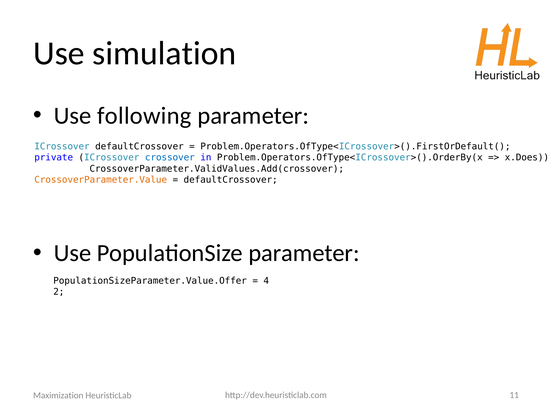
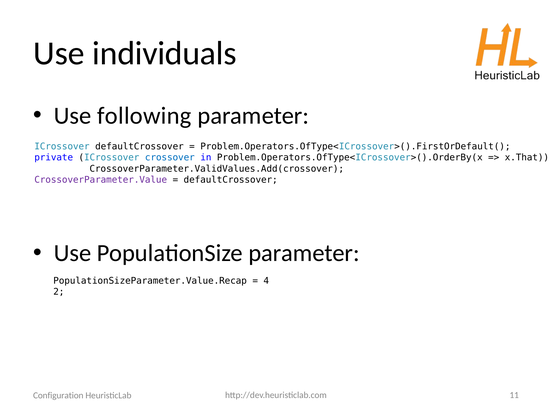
simulation: simulation -> individuals
x.Does: x.Does -> x.That
CrossoverParameter.Value colour: orange -> purple
PopulationSizeParameter.Value.Offer: PopulationSizeParameter.Value.Offer -> PopulationSizeParameter.Value.Recap
Maximization: Maximization -> Configuration
